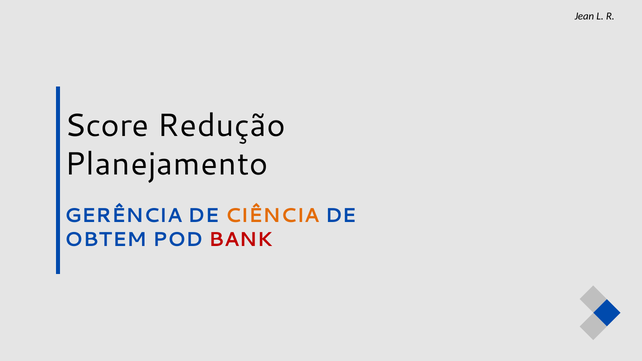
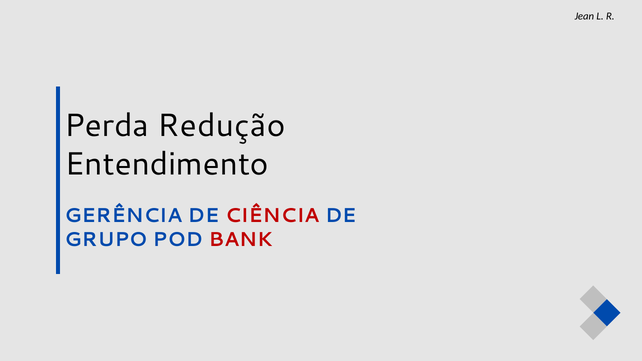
Score: Score -> Perda
Planejamento: Planejamento -> Entendimento
CIÊNCIA colour: orange -> red
OBTEM: OBTEM -> GRUPO
